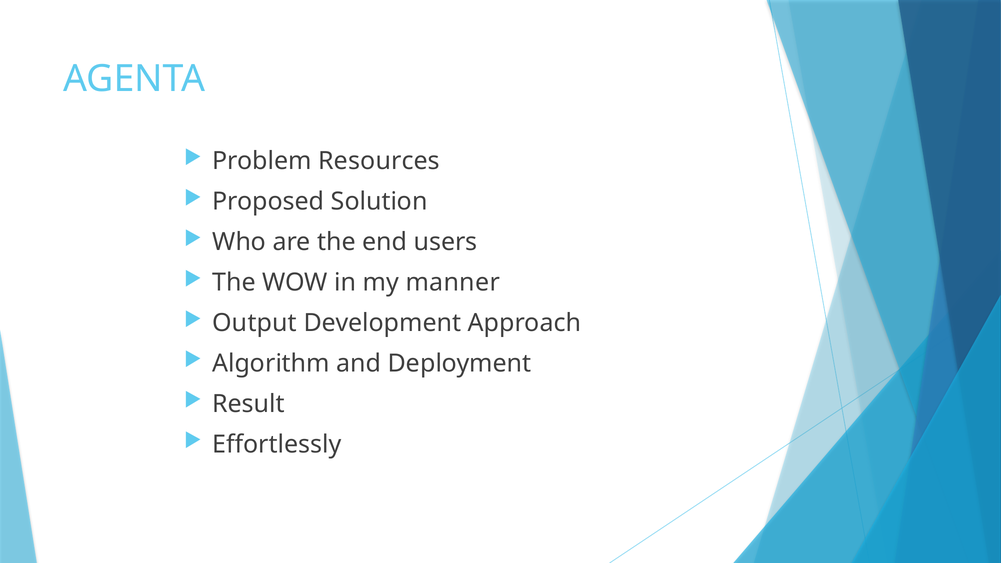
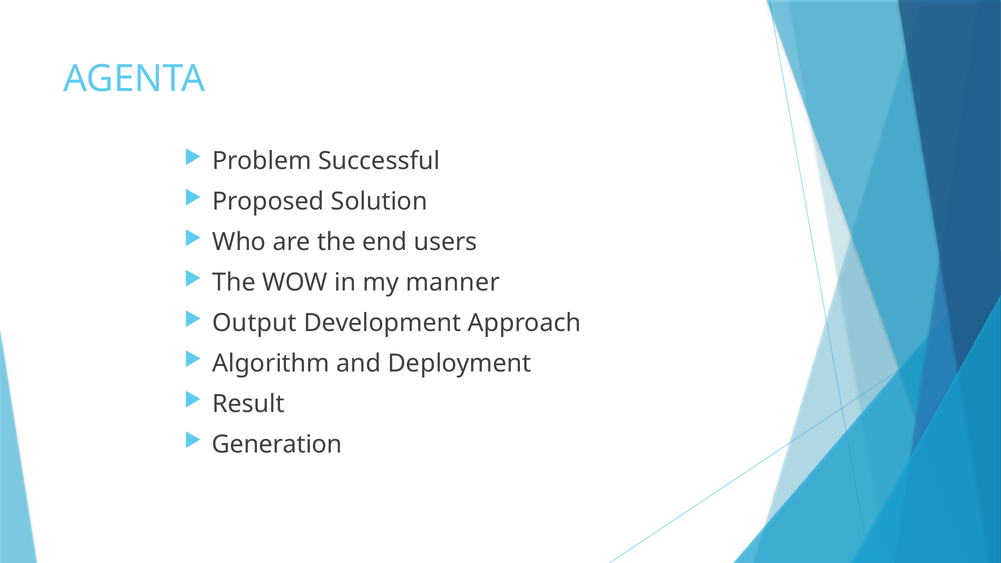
Resources: Resources -> Successful
Effortlessly: Effortlessly -> Generation
